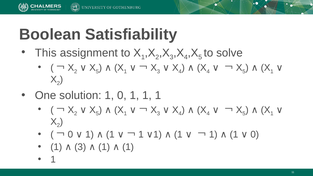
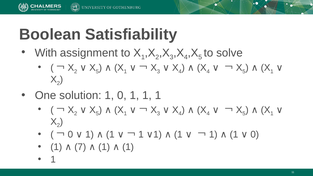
This: This -> With
1 3: 3 -> 7
